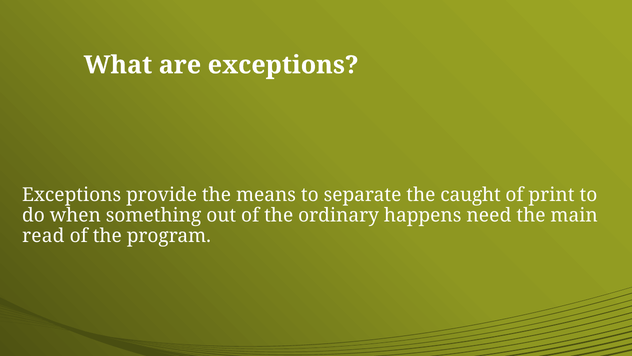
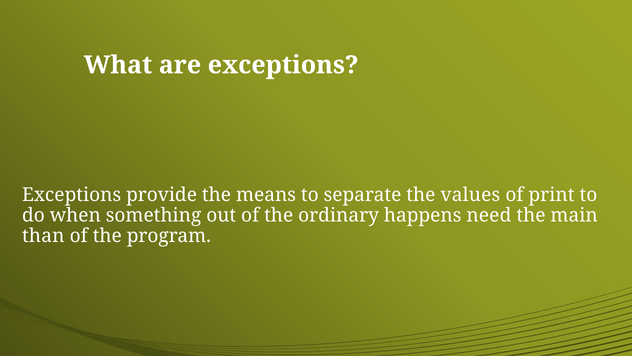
caught: caught -> values
read: read -> than
